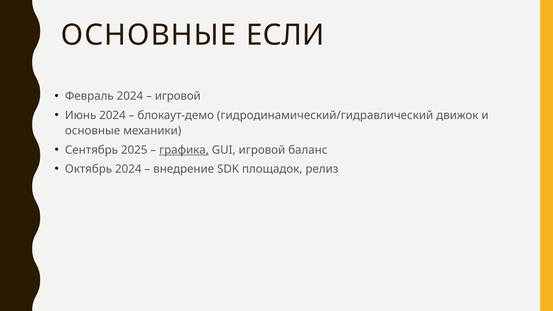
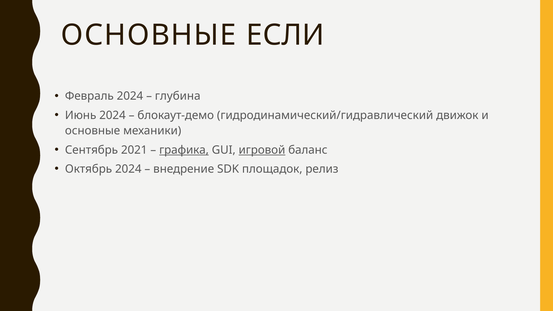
игровой at (178, 96): игровой -> глубина
2025: 2025 -> 2021
игровой at (262, 150) underline: none -> present
